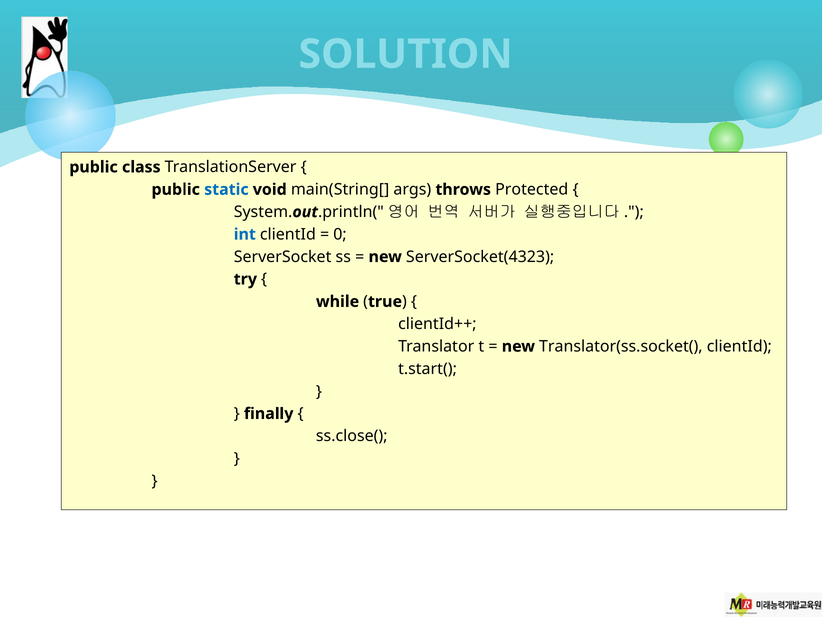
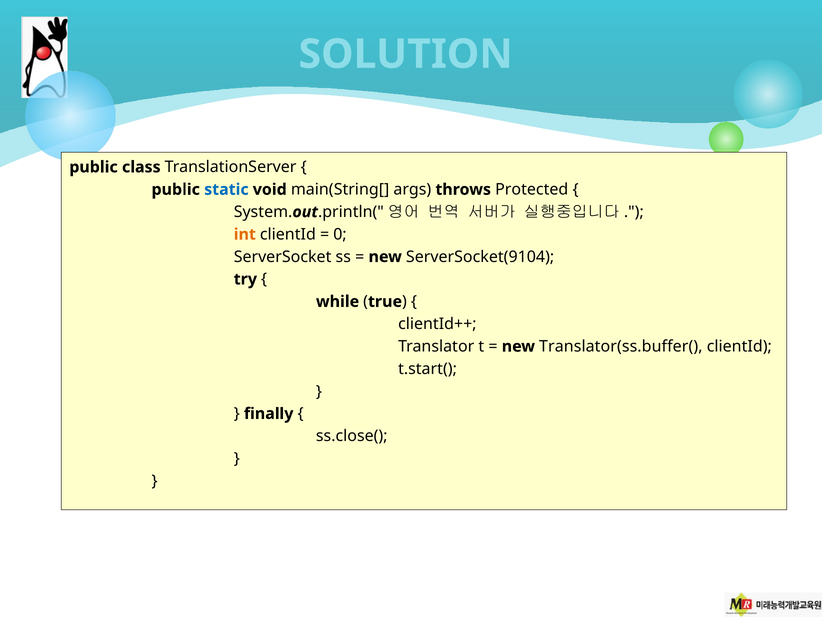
int colour: blue -> orange
ServerSocket(4323: ServerSocket(4323 -> ServerSocket(9104
Translator(ss.socket(: Translator(ss.socket( -> Translator(ss.buffer(
